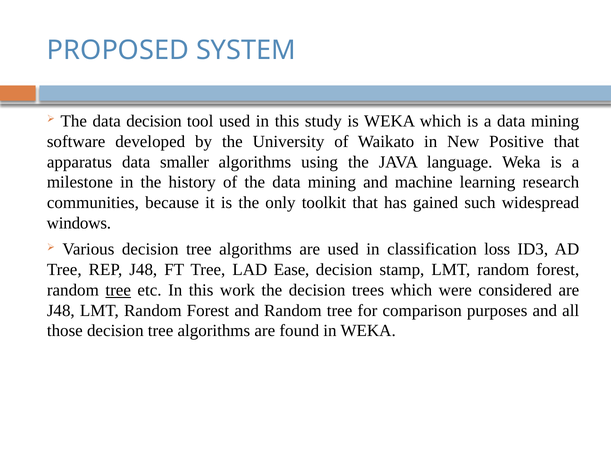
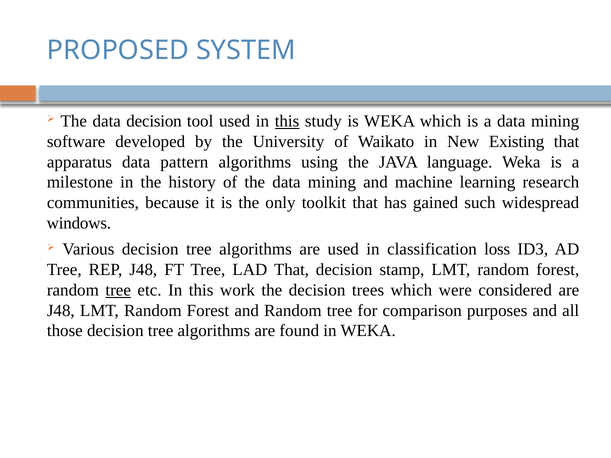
this at (287, 121) underline: none -> present
Positive: Positive -> Existing
smaller: smaller -> pattern
LAD Ease: Ease -> That
